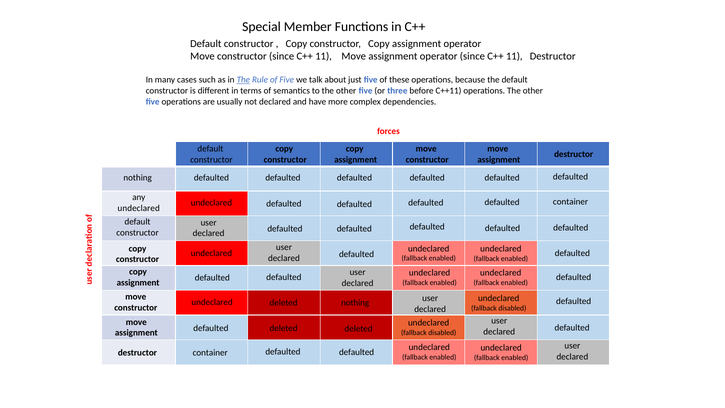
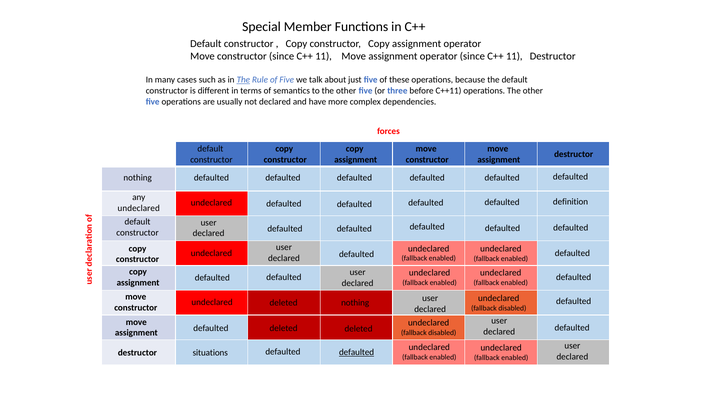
defaulted container: container -> definition
container at (210, 352): container -> situations
defaulted at (357, 352) underline: none -> present
